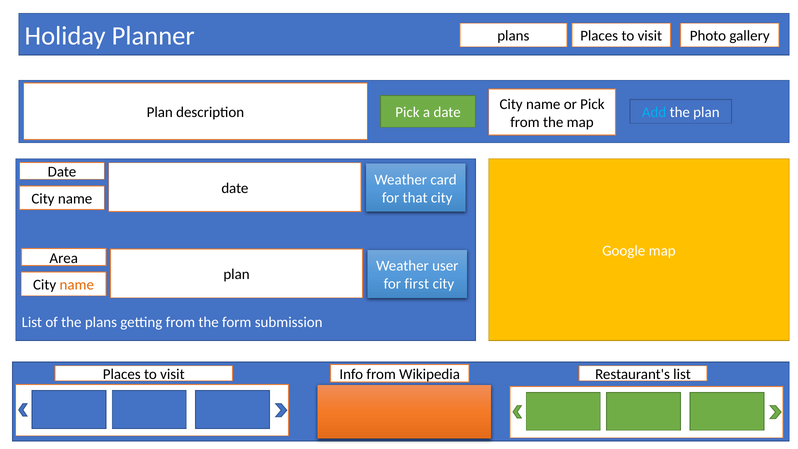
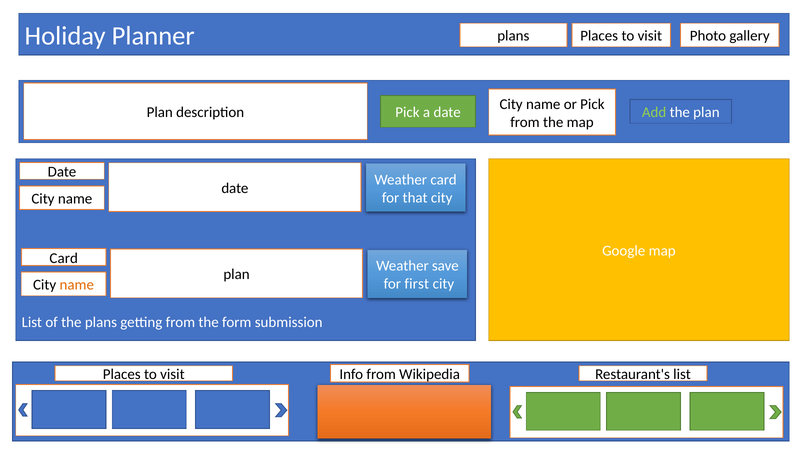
Add colour: light blue -> light green
Area at (64, 258): Area -> Card
user: user -> save
